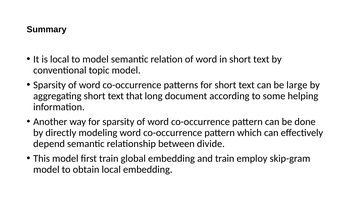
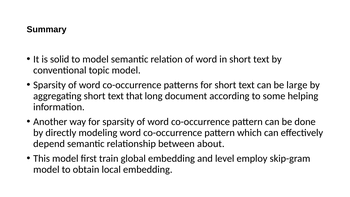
is local: local -> solid
divide: divide -> about
and train: train -> level
